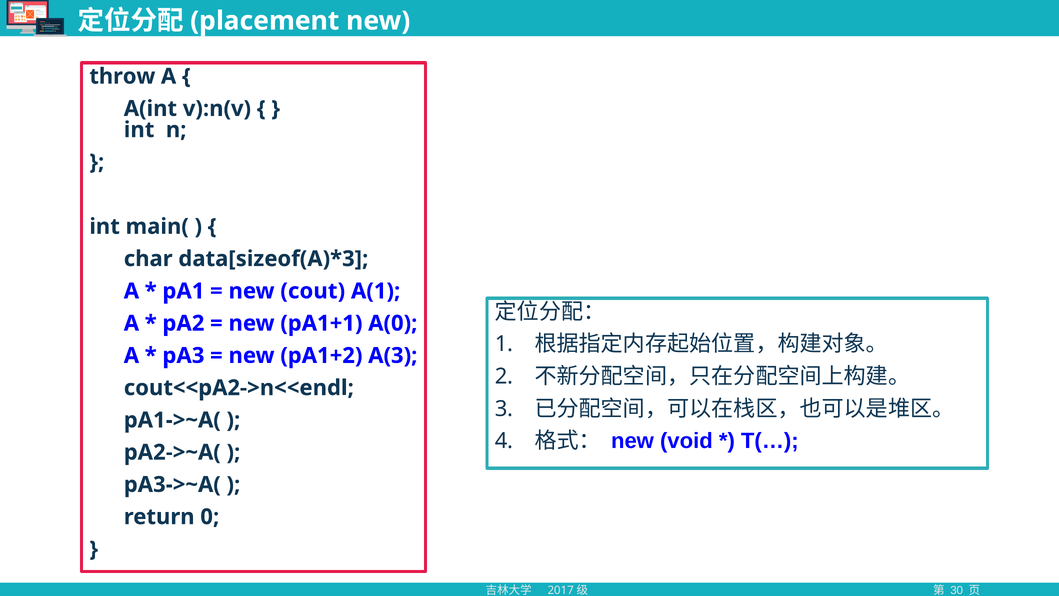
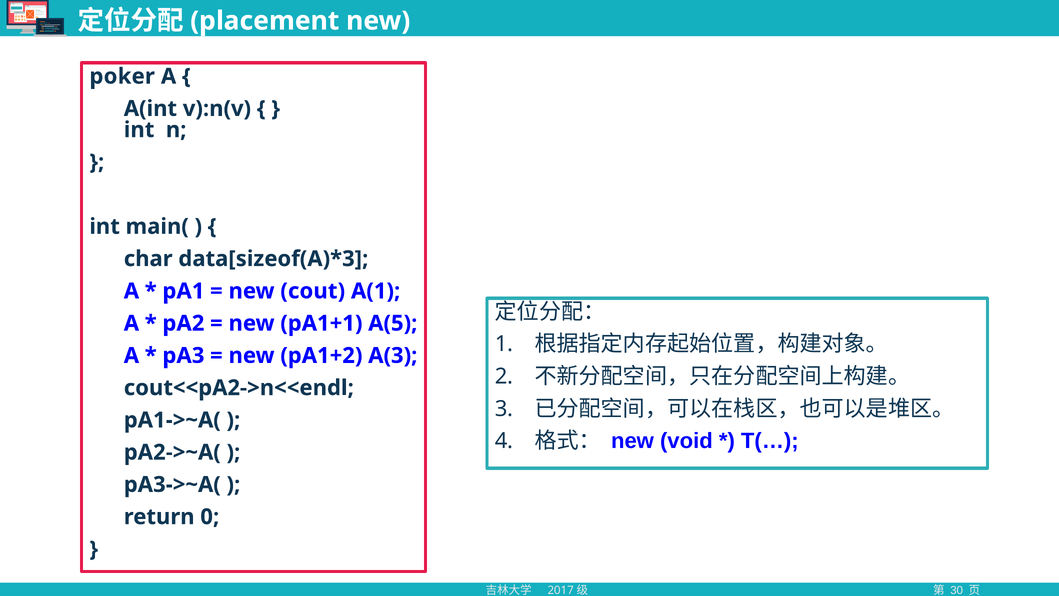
throw: throw -> poker
A(0: A(0 -> A(5
